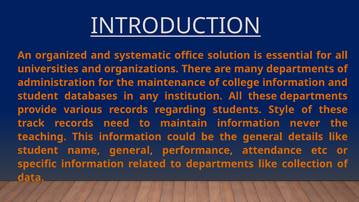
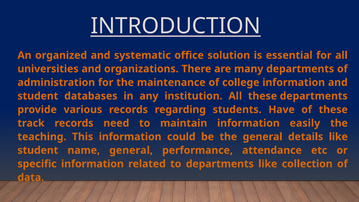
Style: Style -> Have
never: never -> easily
